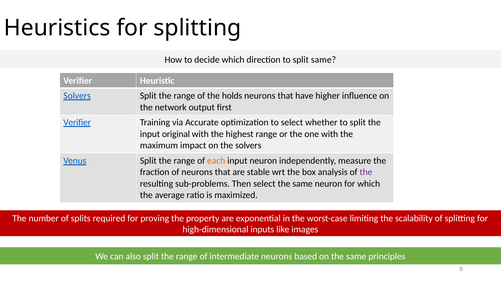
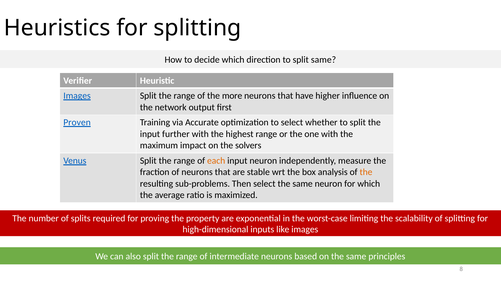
Solvers at (77, 96): Solvers -> Images
holds: holds -> more
Verifier at (77, 122): Verifier -> Proven
original: original -> further
the at (366, 172) colour: purple -> orange
